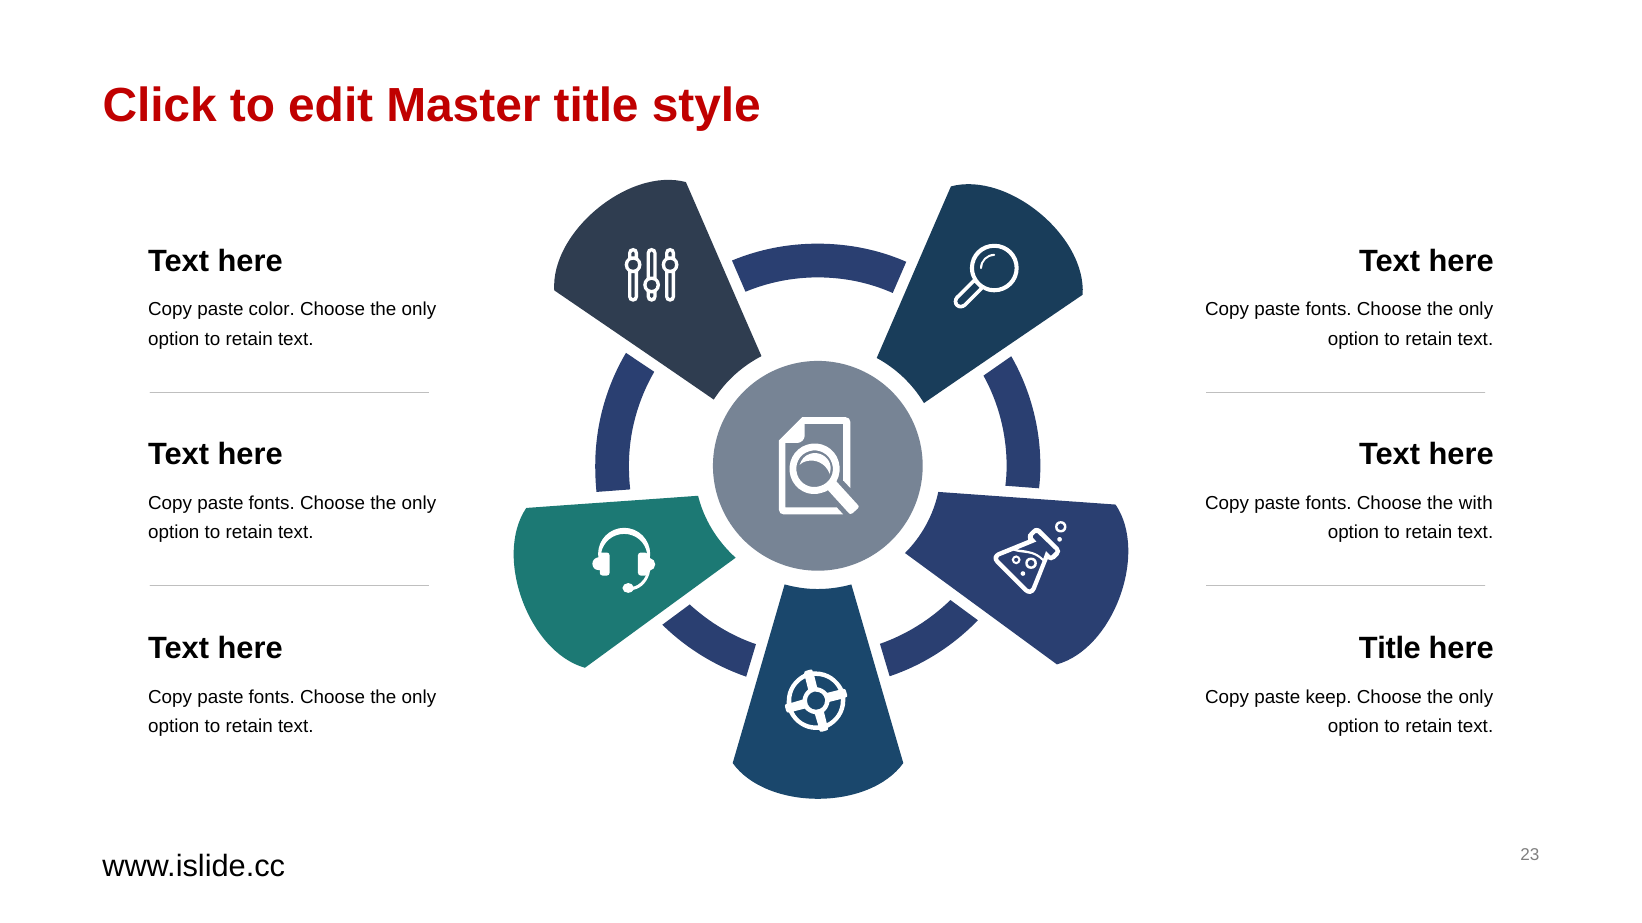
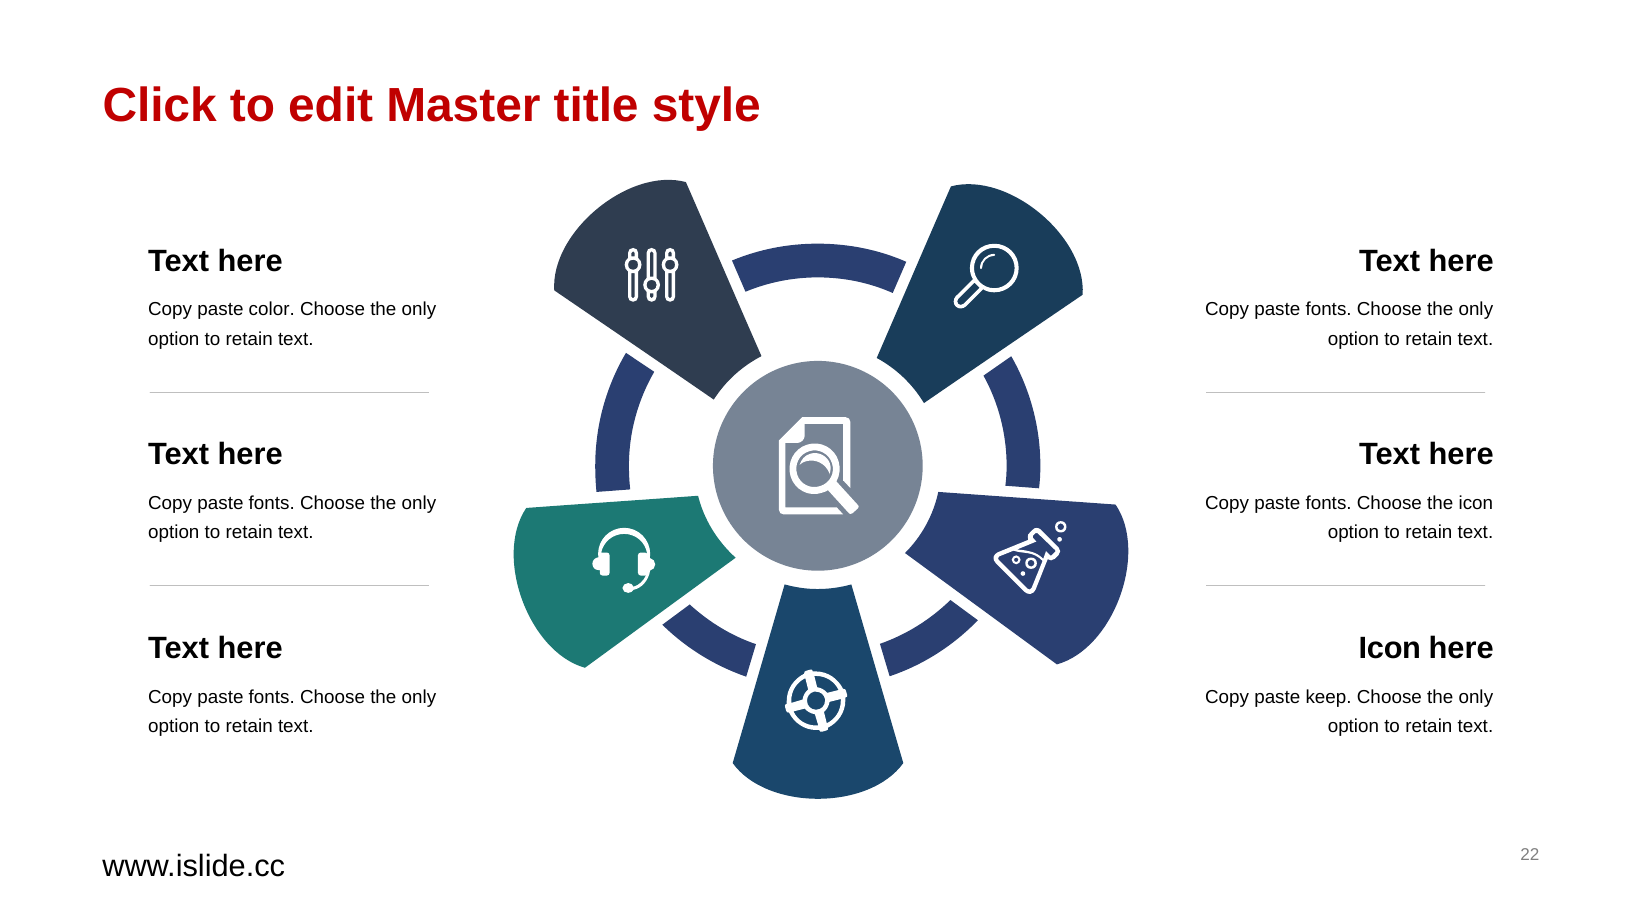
the with: with -> icon
Title at (1390, 649): Title -> Icon
23: 23 -> 22
